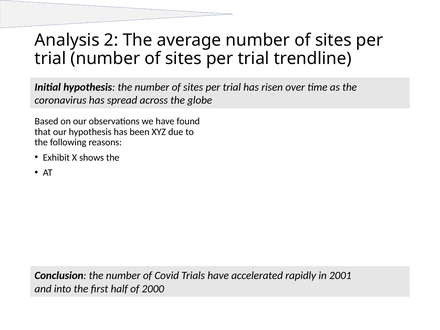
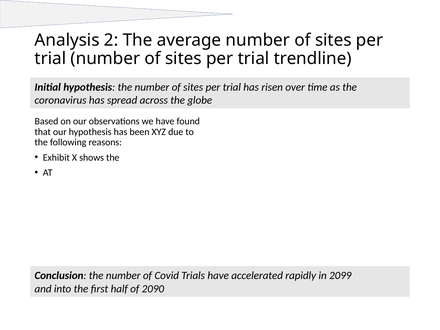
2001: 2001 -> 2099
2000: 2000 -> 2090
